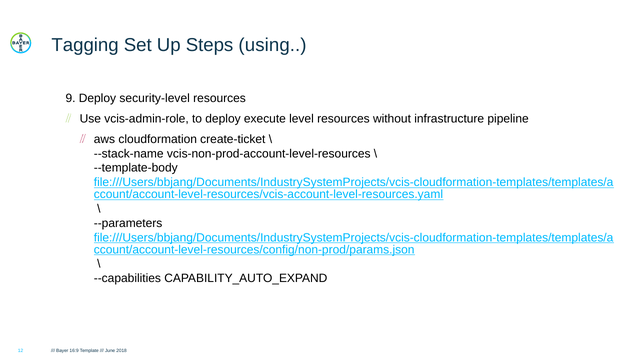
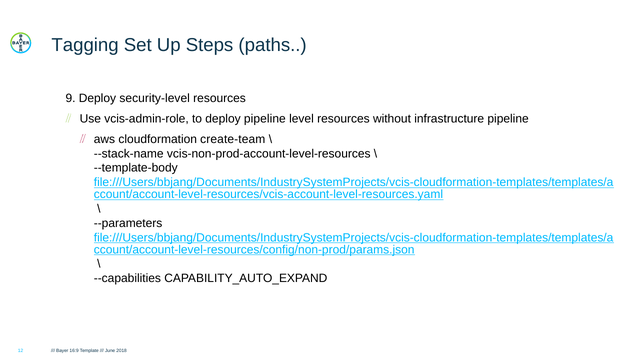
using: using -> paths
deploy execute: execute -> pipeline
create-ticket: create-ticket -> create-team
